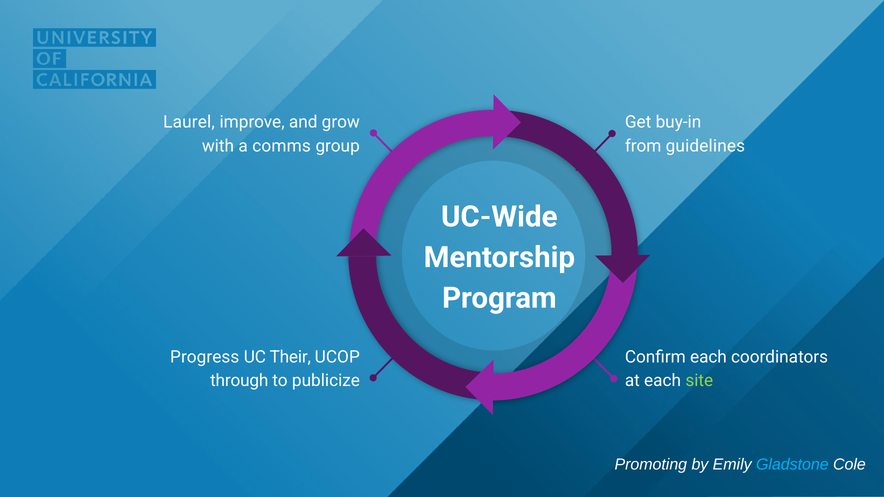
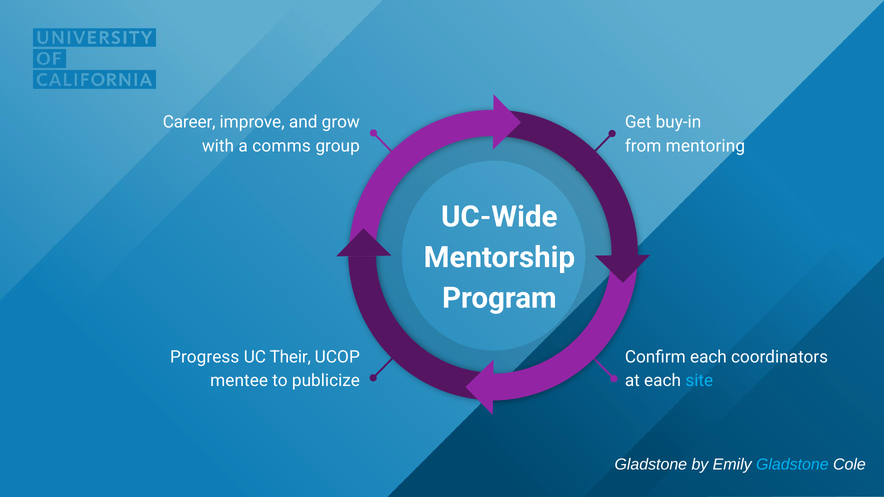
Laurel: Laurel -> Career
guidelines: guidelines -> mentoring
through: through -> mentee
site colour: light green -> light blue
Promoting at (651, 465): Promoting -> Gladstone
